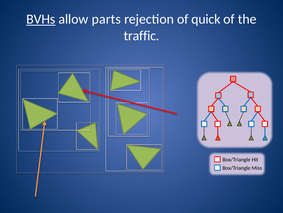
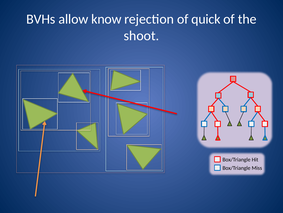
BVHs underline: present -> none
parts: parts -> know
traffic: traffic -> shoot
